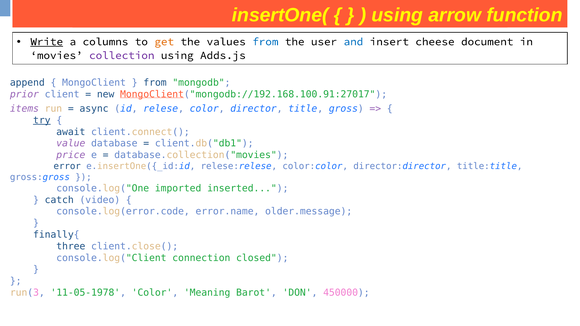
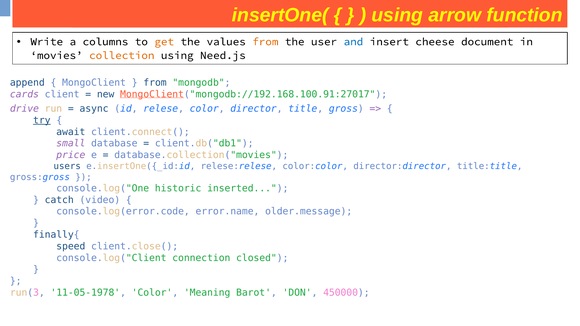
Write underline: present -> none
from at (265, 42) colour: blue -> orange
collection at (122, 55) colour: purple -> orange
Adds.js: Adds.js -> Need.js
prior: prior -> cards
items: items -> drive
value: value -> small
error: error -> users
imported: imported -> historic
three: three -> speed
